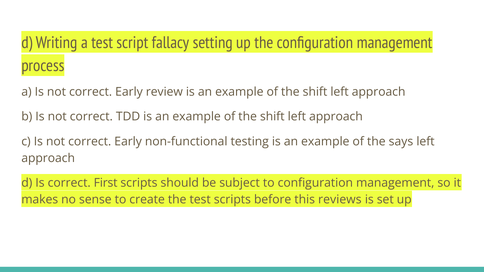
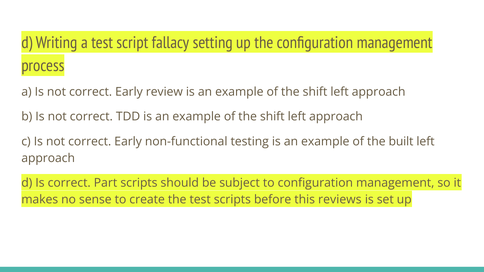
says: says -> built
First: First -> Part
